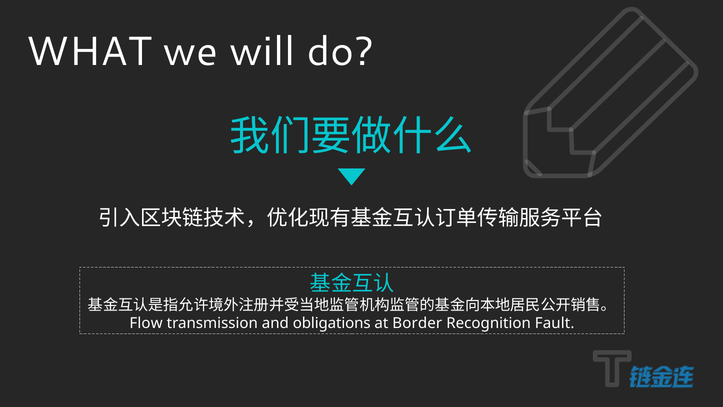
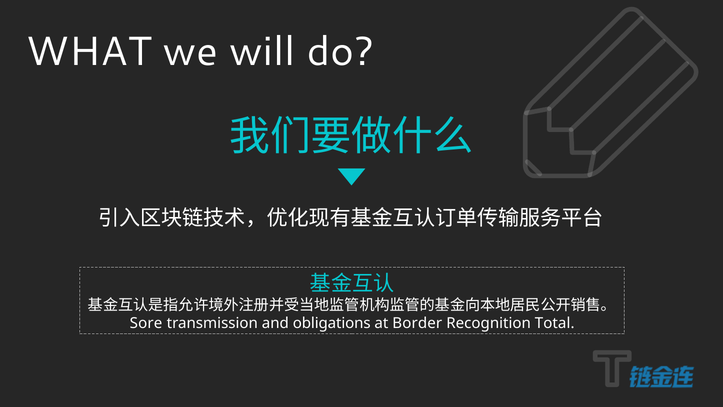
Flow: Flow -> Sore
Fault: Fault -> Total
